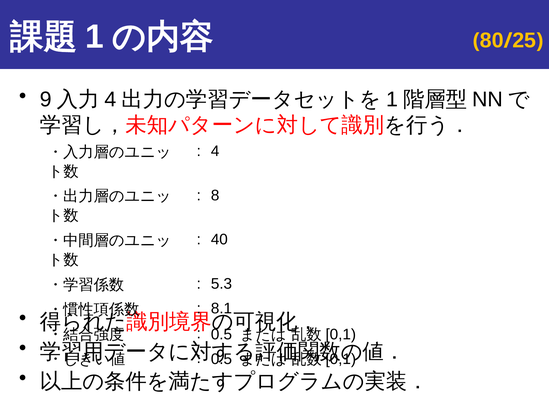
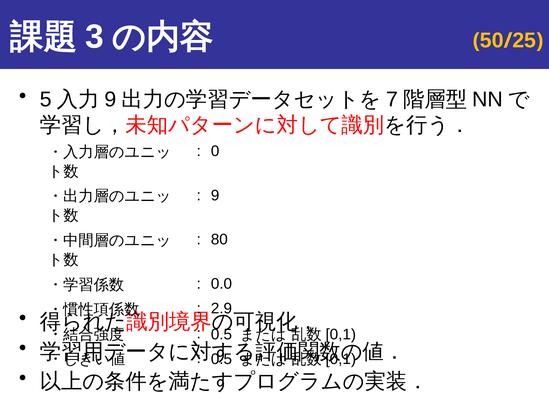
1 at (95, 37): 1 -> 3
80: 80 -> 50
9: 9 -> 5
4 at (111, 99): 4 -> 9
1 at (392, 99): 1 -> 7
4 at (215, 151): 4 -> 0
8 at (215, 195): 8 -> 9
40: 40 -> 80
5.3: 5.3 -> 0.0
8.1: 8.1 -> 2.9
